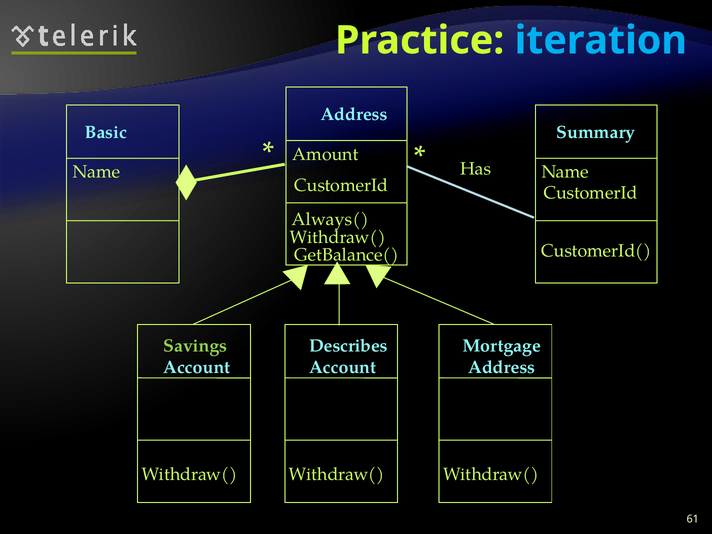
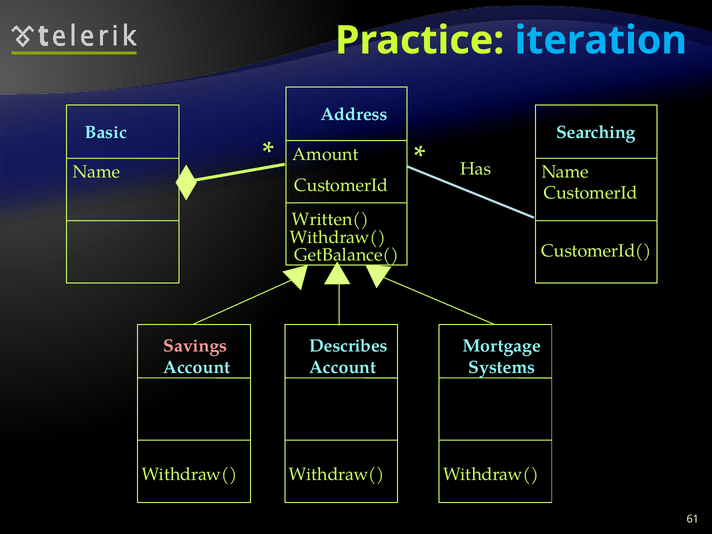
Summary: Summary -> Searching
Always(: Always( -> Written(
Savings colour: light green -> pink
Address at (502, 367): Address -> Systems
